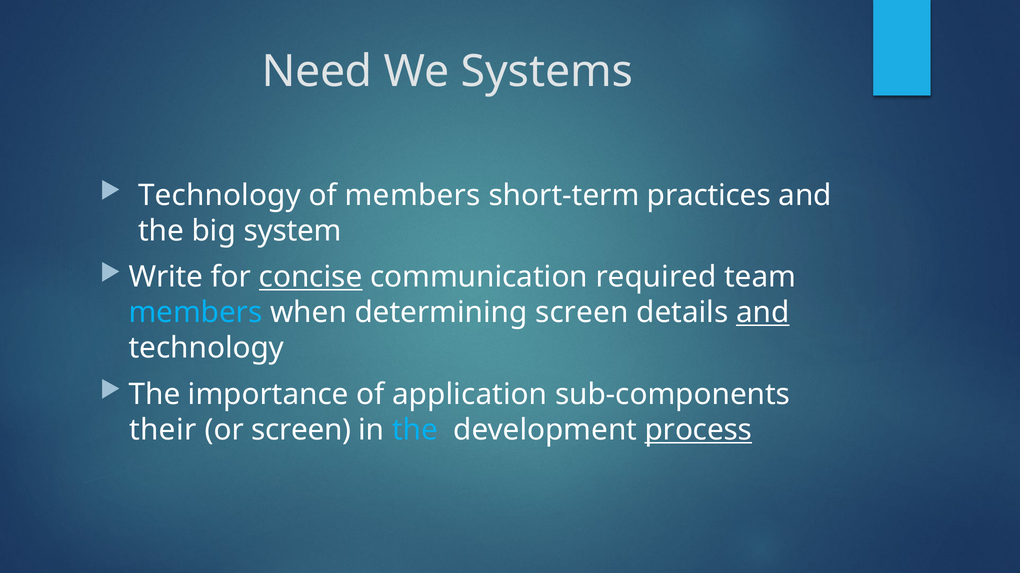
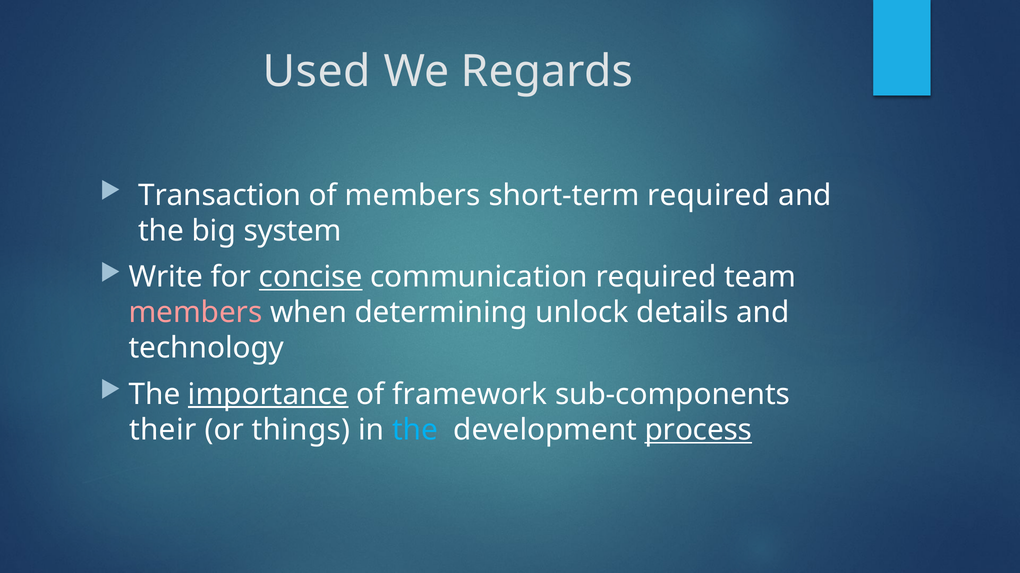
Need: Need -> Used
Systems: Systems -> Regards
Technology at (220, 195): Technology -> Transaction
short-term practices: practices -> required
members at (196, 313) colour: light blue -> pink
determining screen: screen -> unlock
and at (763, 313) underline: present -> none
importance underline: none -> present
application: application -> framework
or screen: screen -> things
